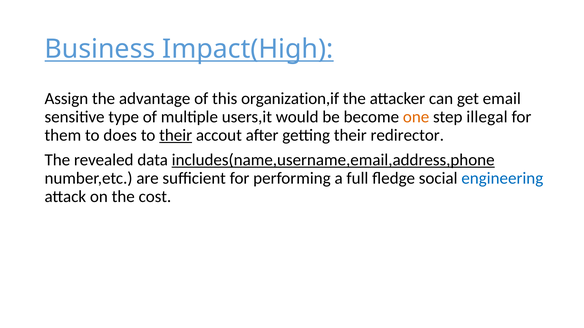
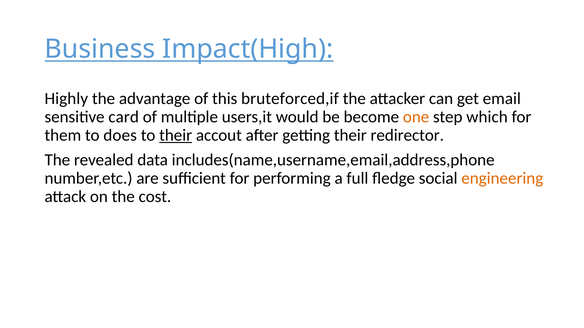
Assign: Assign -> Highly
organization,if: organization,if -> bruteforced,if
type: type -> card
illegal: illegal -> which
includes(name,username,email,address,phone underline: present -> none
engineering colour: blue -> orange
